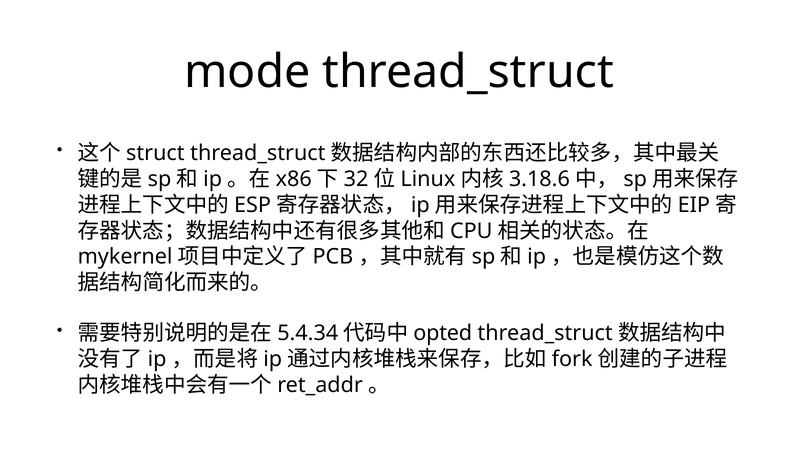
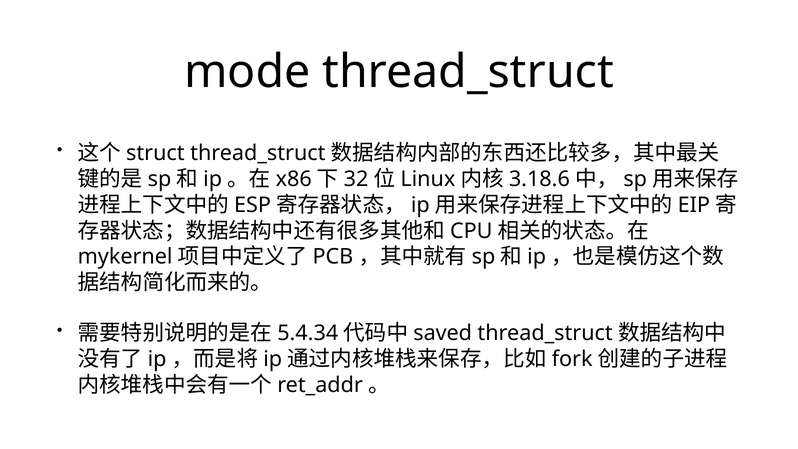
opted: opted -> saved
